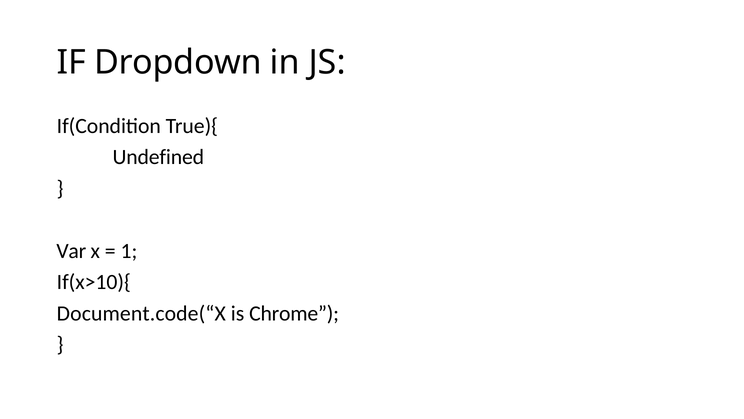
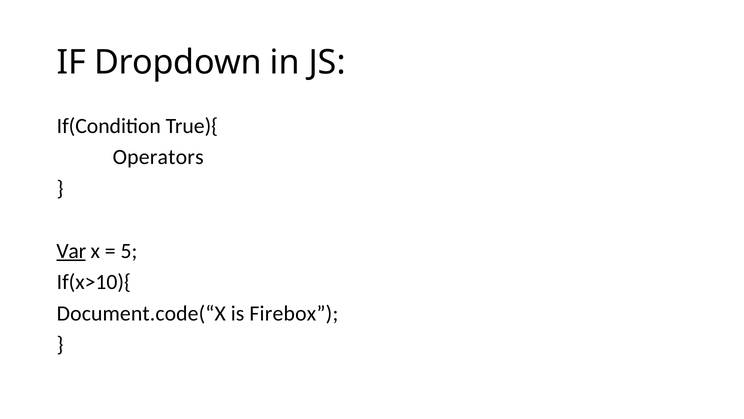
Undefined: Undefined -> Operators
Var underline: none -> present
1: 1 -> 5
Chrome: Chrome -> Firebox
